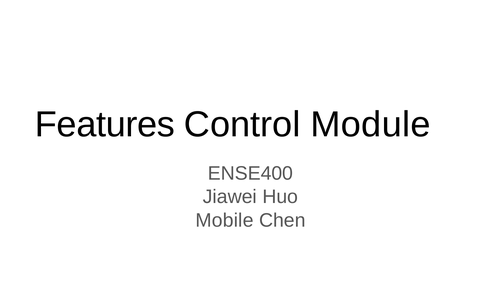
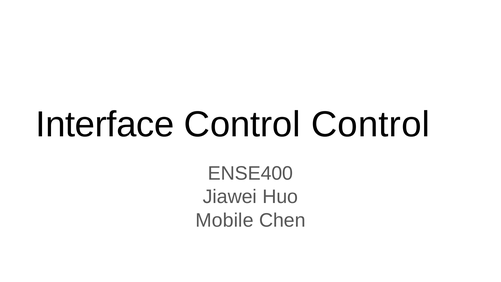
Features: Features -> Interface
Control Module: Module -> Control
